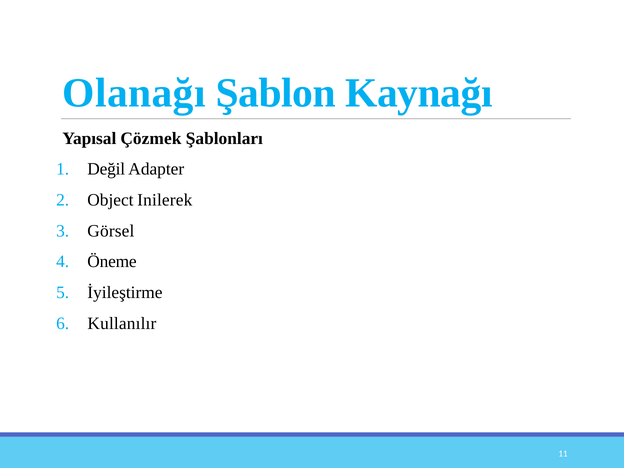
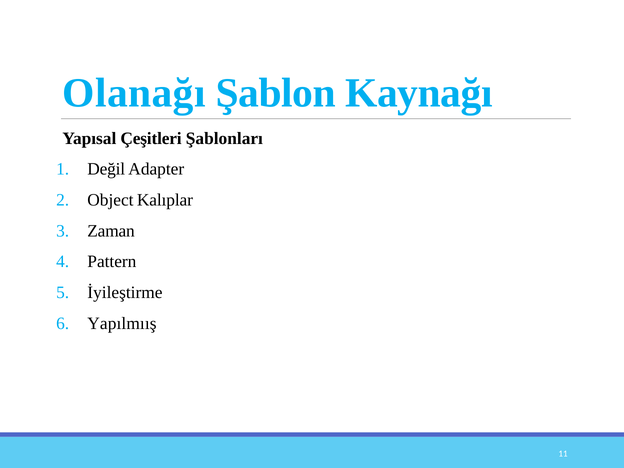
Çözmek: Çözmek -> Çeşitleri
Inilerek: Inilerek -> Kalıplar
Görsel: Görsel -> Zaman
Öneme: Öneme -> Pattern
Kullanılır: Kullanılır -> Yapılmıış
